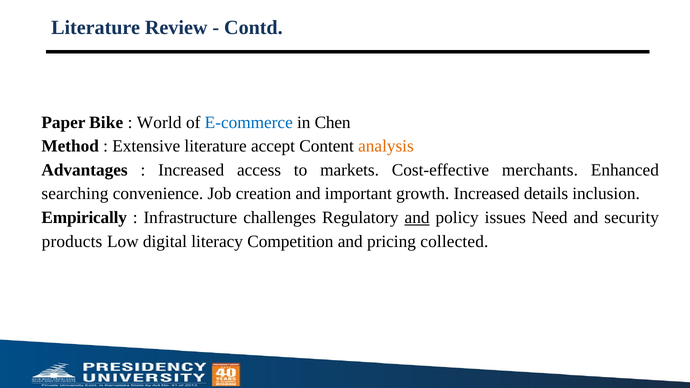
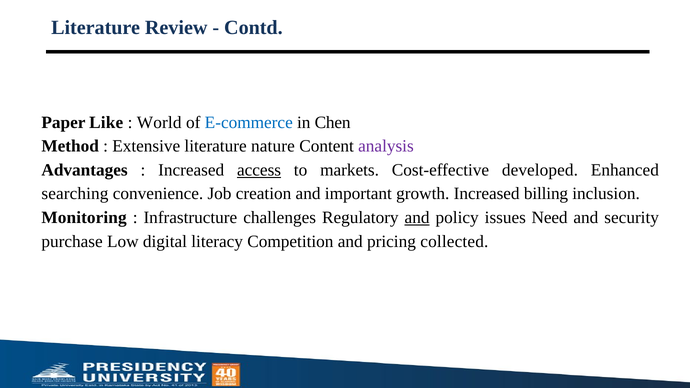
Bike: Bike -> Like
accept: accept -> nature
analysis colour: orange -> purple
access underline: none -> present
merchants: merchants -> developed
details: details -> billing
Empirically: Empirically -> Monitoring
products: products -> purchase
